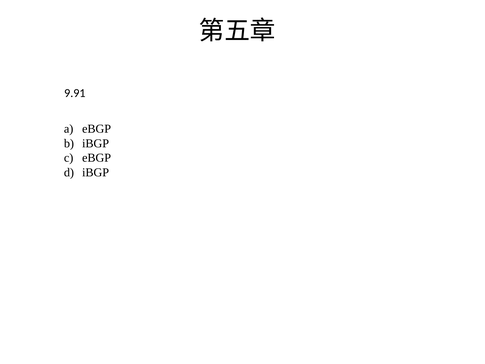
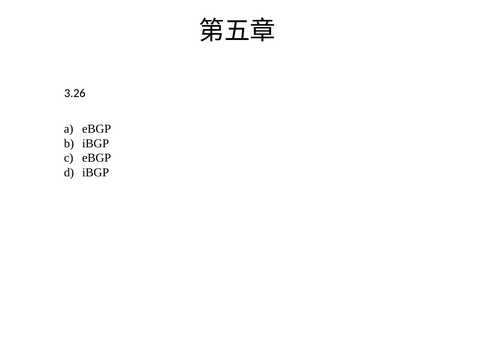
9.91: 9.91 -> 3.26
